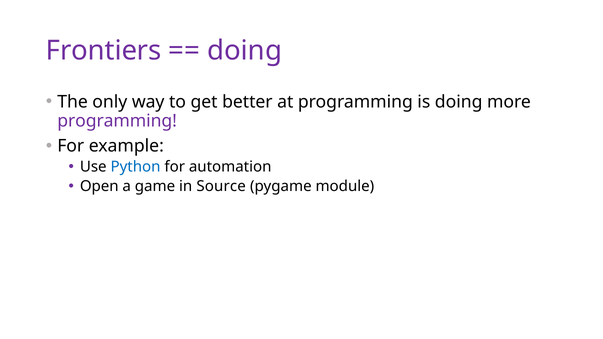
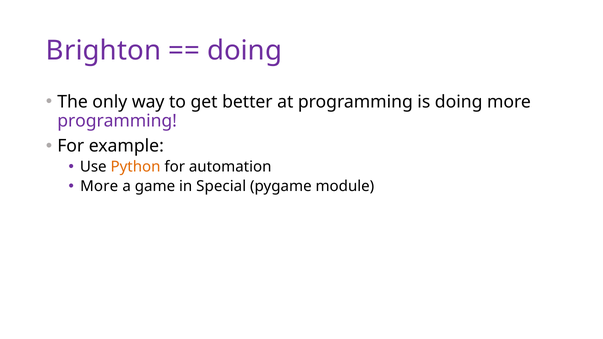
Frontiers: Frontiers -> Brighton
Python colour: blue -> orange
Open at (99, 186): Open -> More
Source: Source -> Special
